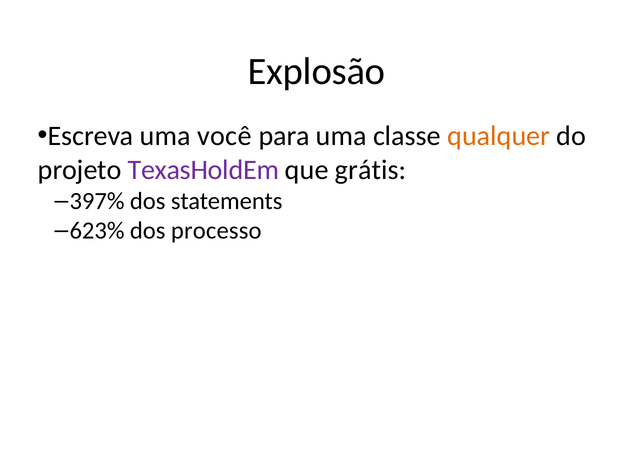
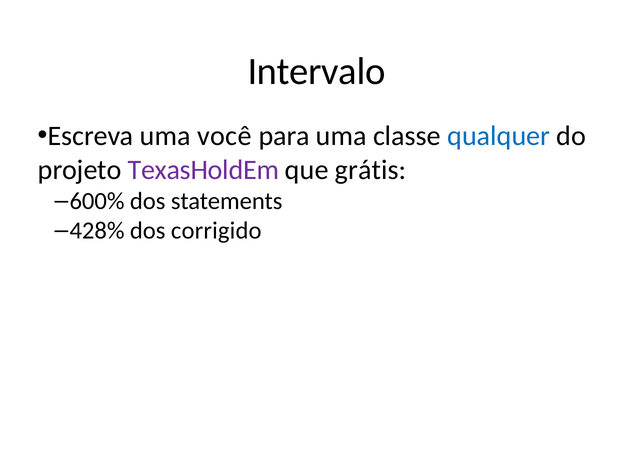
Explosão: Explosão -> Intervalo
qualquer colour: orange -> blue
397%: 397% -> 600%
623%: 623% -> 428%
processo: processo -> corrigido
